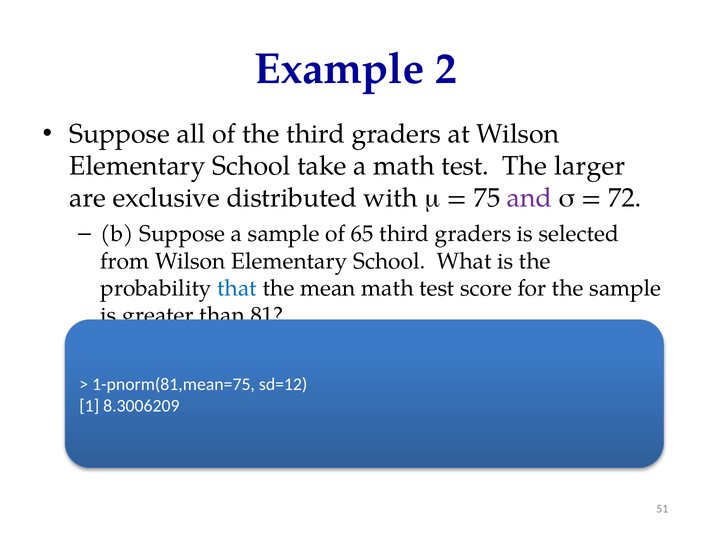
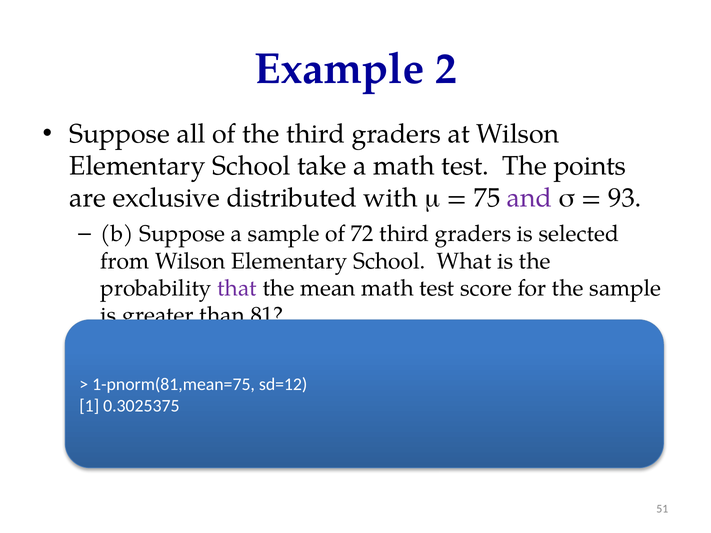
larger: larger -> points
72: 72 -> 93
65: 65 -> 72
that colour: blue -> purple
8.3006209: 8.3006209 -> 0.3025375
